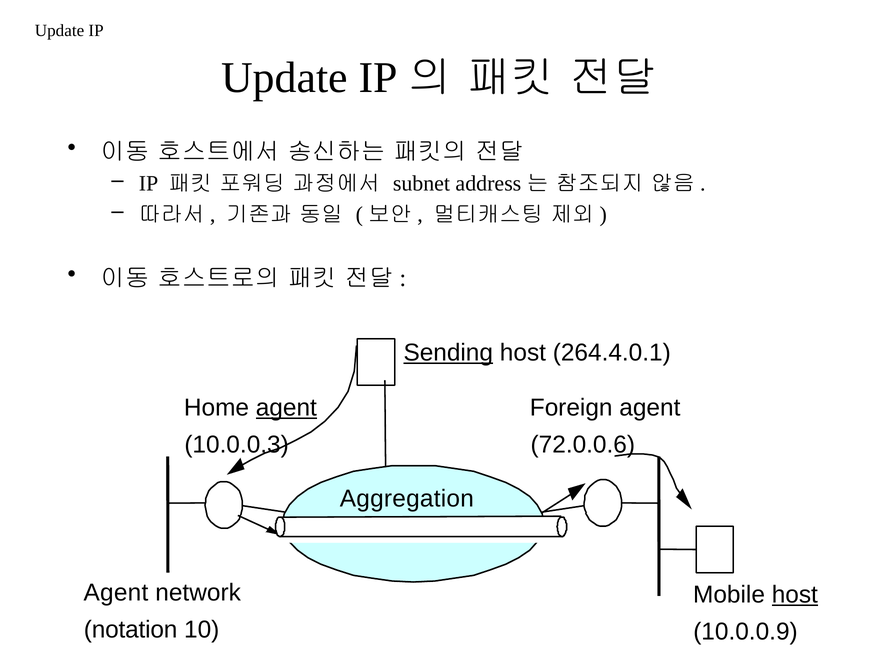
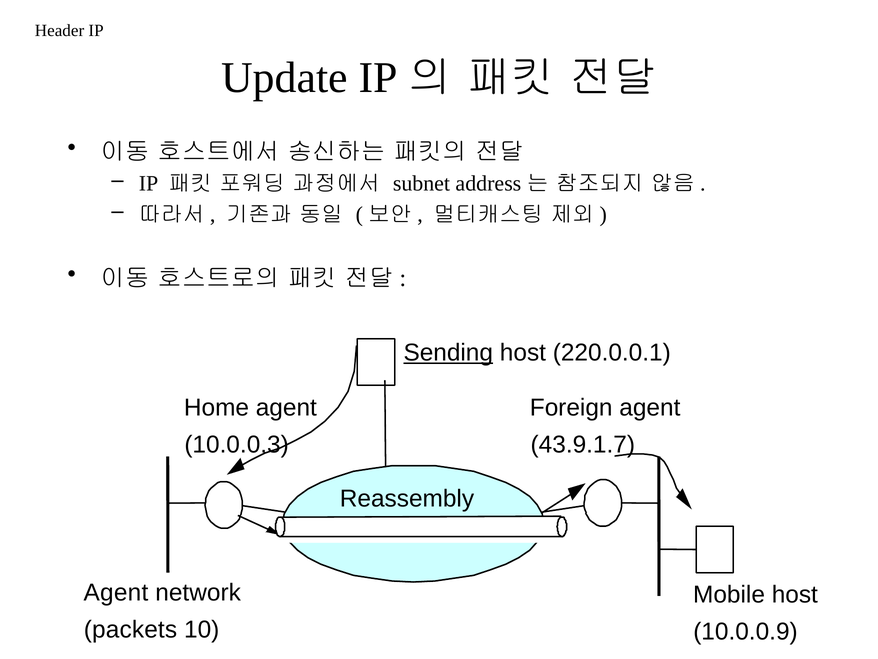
Update at (60, 30): Update -> Header
264.4.0.1: 264.4.0.1 -> 220.0.0.1
agent at (286, 407) underline: present -> none
72.0.0.6: 72.0.0.6 -> 43.9.1.7
Aggregation: Aggregation -> Reassembly
host at (795, 594) underline: present -> none
notation: notation -> packets
